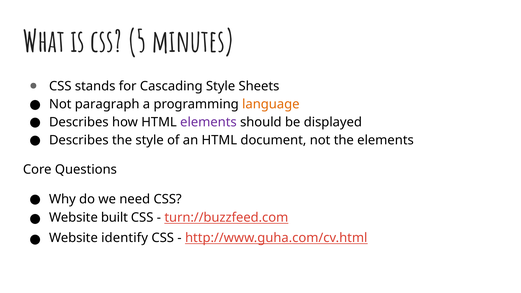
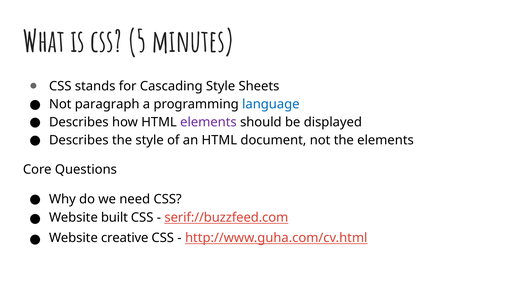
language colour: orange -> blue
turn://buzzfeed.com: turn://buzzfeed.com -> serif://buzzfeed.com
identify: identify -> creative
